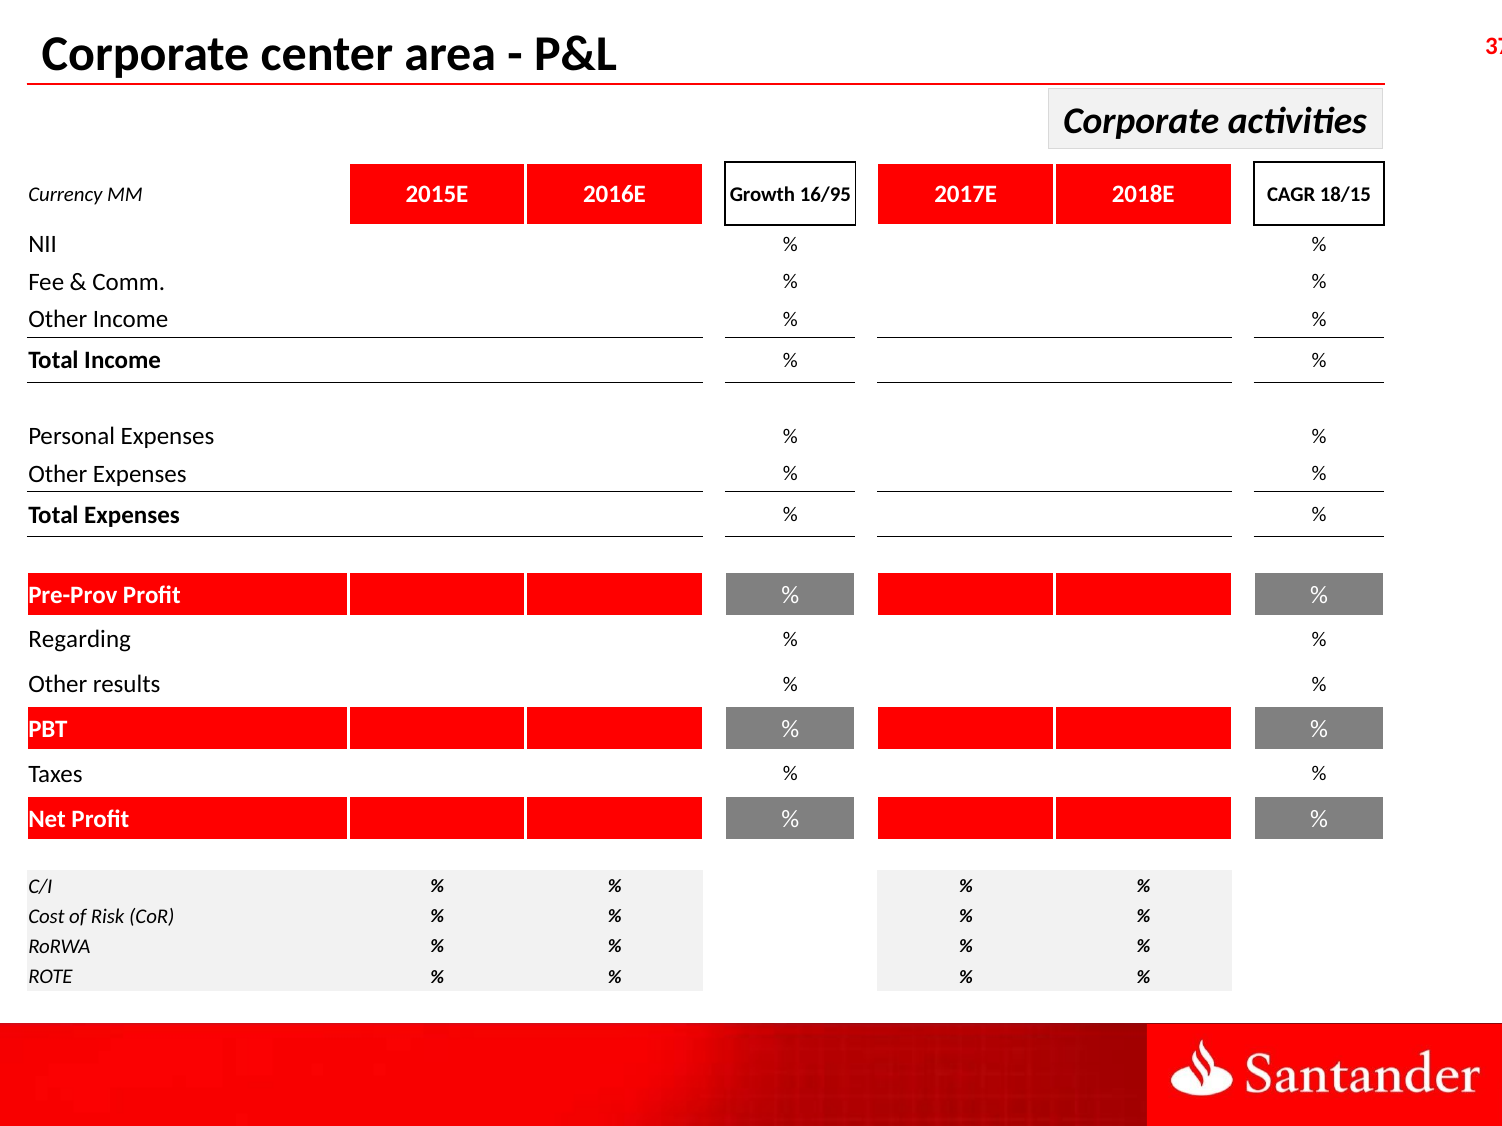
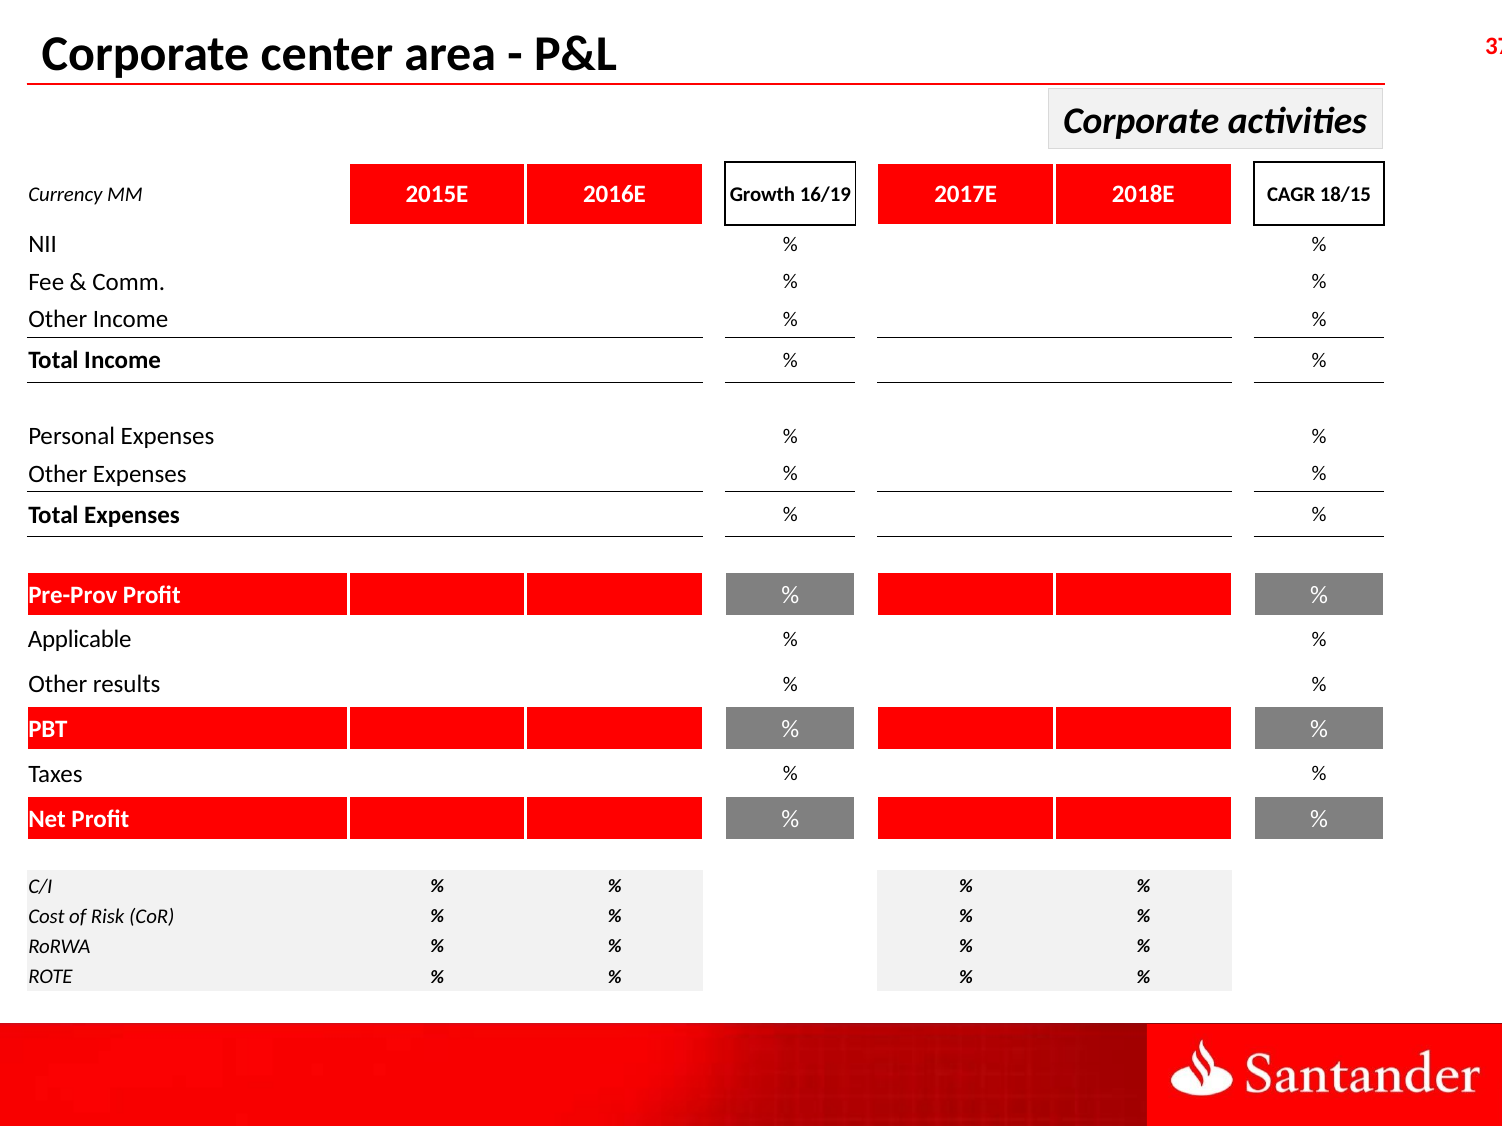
16/95: 16/95 -> 16/19
Regarding: Regarding -> Applicable
